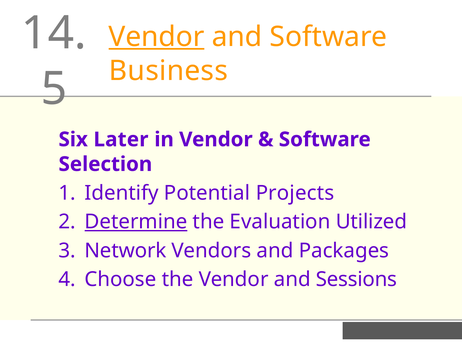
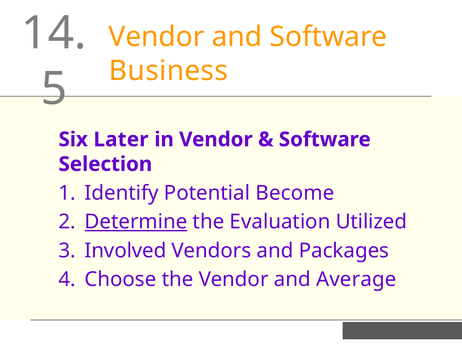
Vendor at (157, 37) underline: present -> none
Projects: Projects -> Become
Network: Network -> Involved
Sessions: Sessions -> Average
